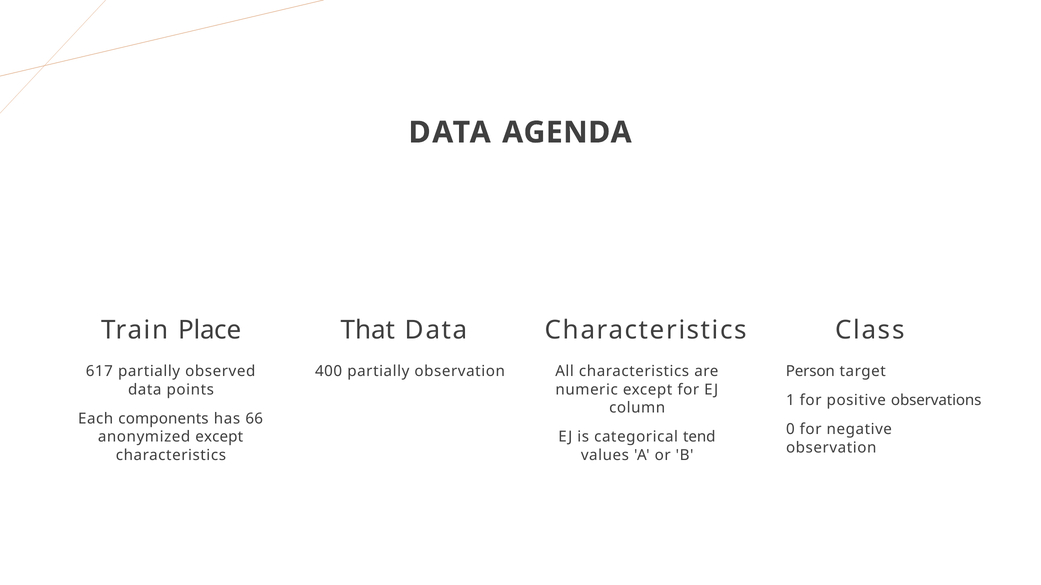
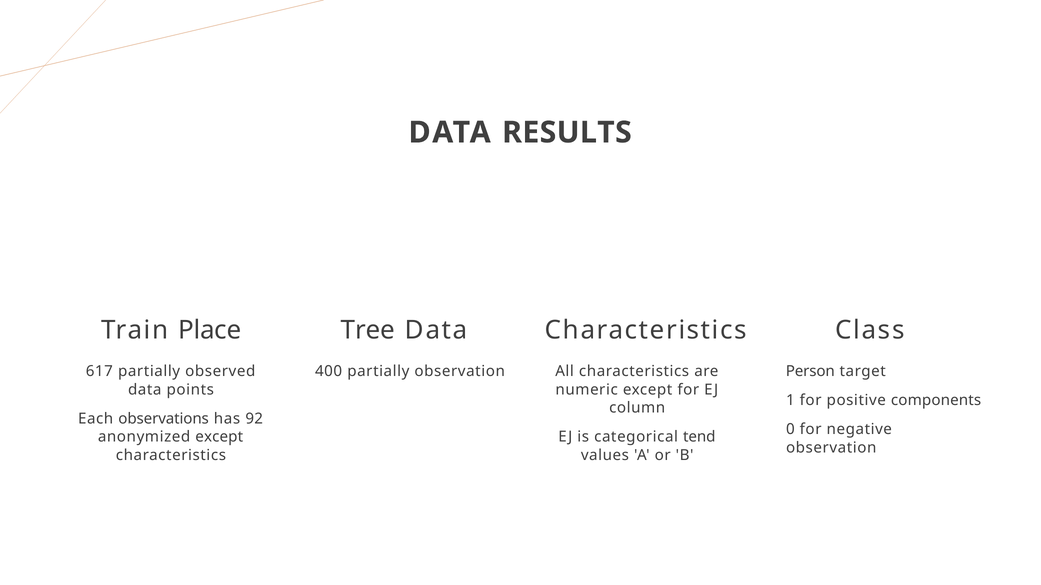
AGENDA: AGENDA -> RESULTS
That: That -> Tree
observations: observations -> components
components: components -> observations
66: 66 -> 92
